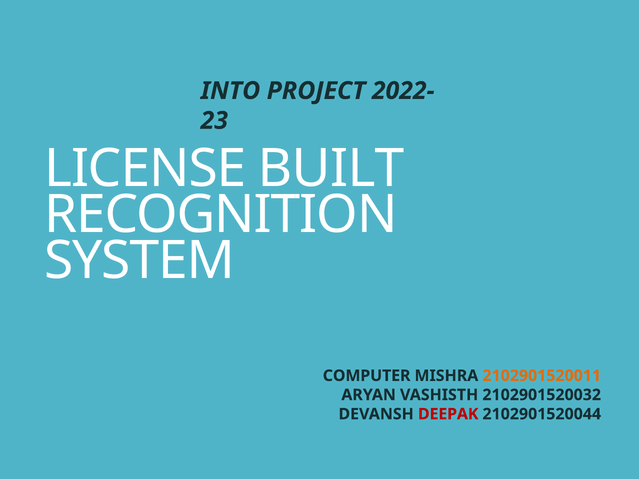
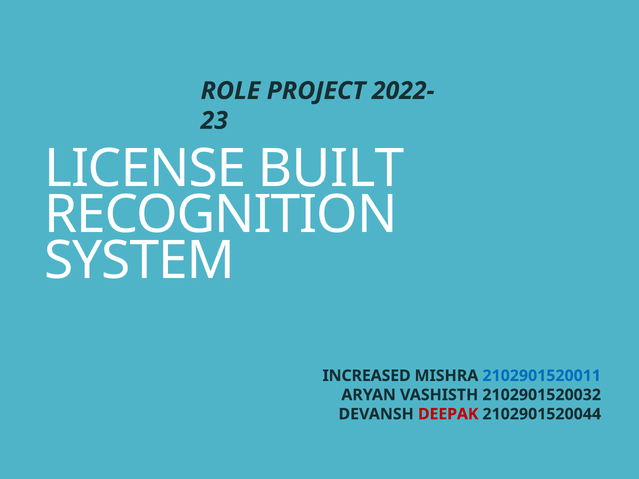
INTO: INTO -> ROLE
COMPUTER: COMPUTER -> INCREASED
2102901520011 colour: orange -> blue
